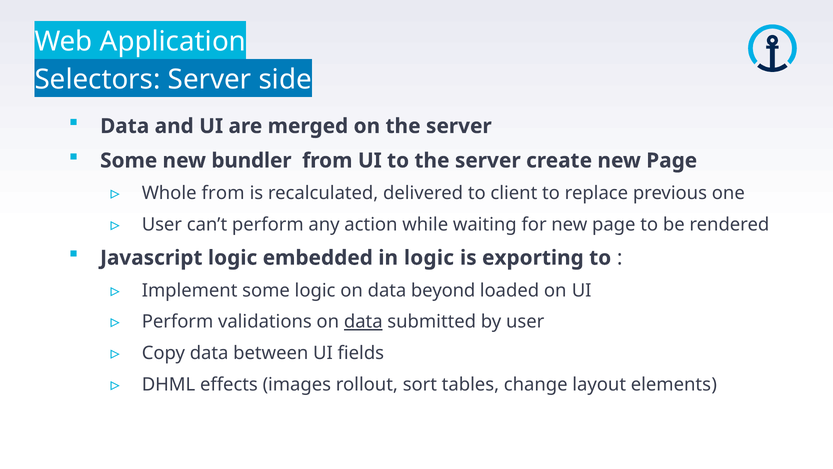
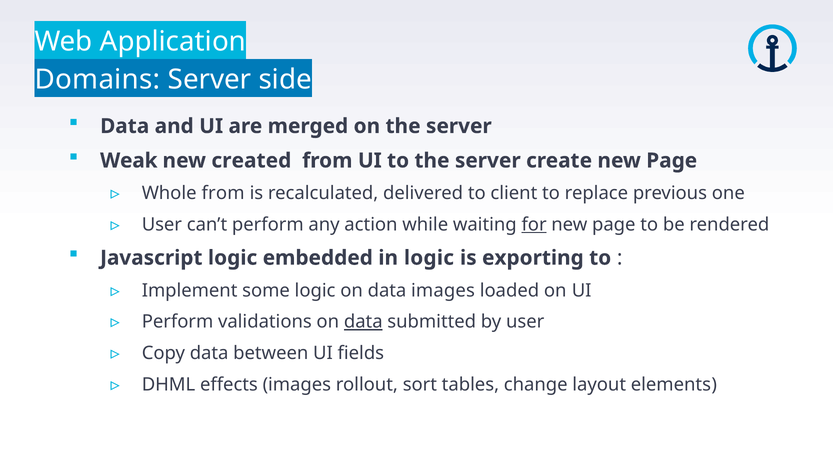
Selectors: Selectors -> Domains
Some at (129, 160): Some -> Weak
bundler: bundler -> created
for underline: none -> present
data beyond: beyond -> images
